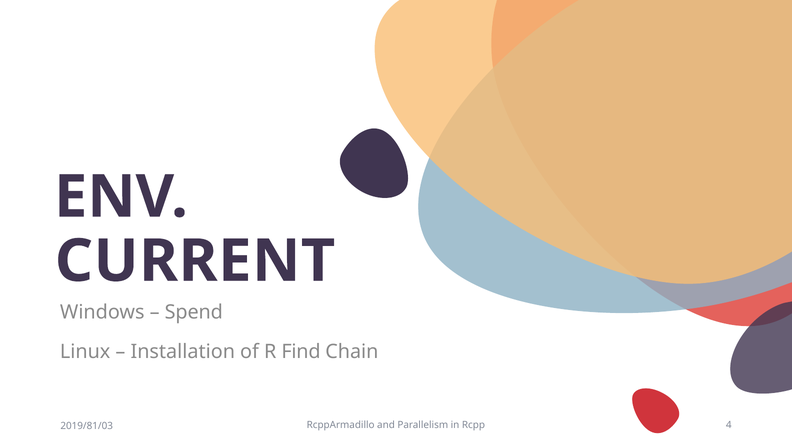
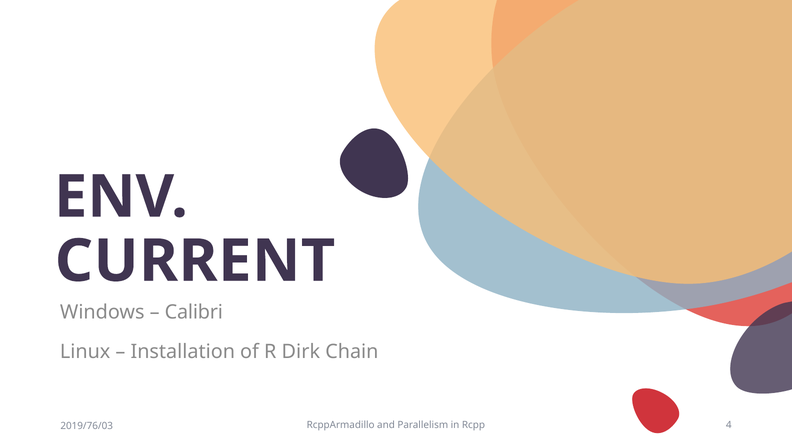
Spend: Spend -> Calibri
Find: Find -> Dirk
2019/81/03: 2019/81/03 -> 2019/76/03
